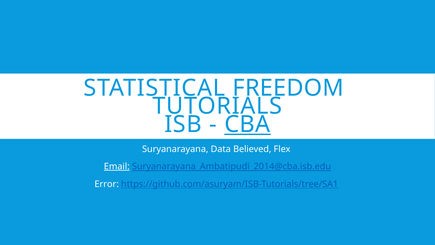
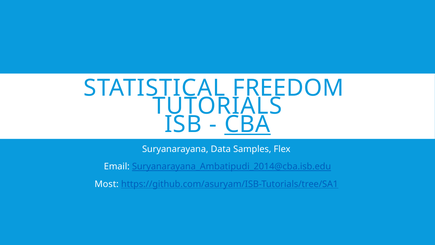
Believed: Believed -> Samples
Email underline: present -> none
Error: Error -> Most
